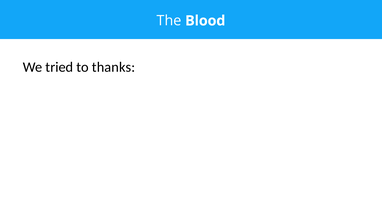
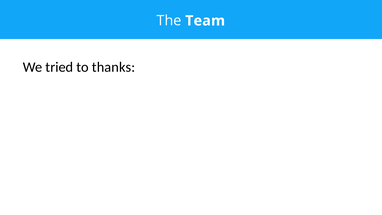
Blood: Blood -> Team
